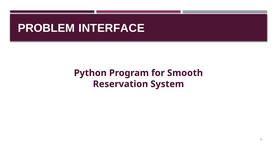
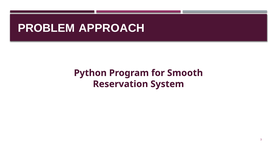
INTERFACE: INTERFACE -> APPROACH
